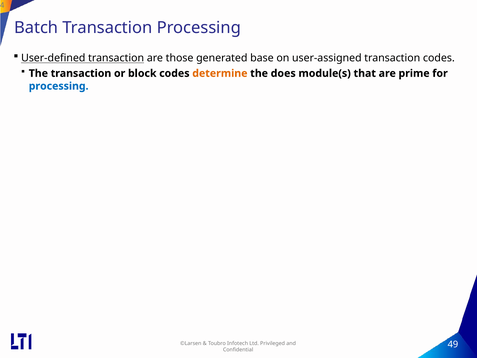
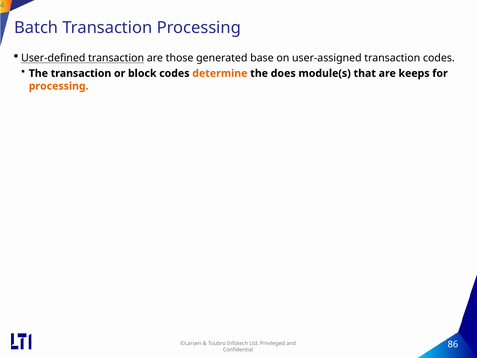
prime: prime -> keeps
processing at (59, 86) colour: blue -> orange
49: 49 -> 86
